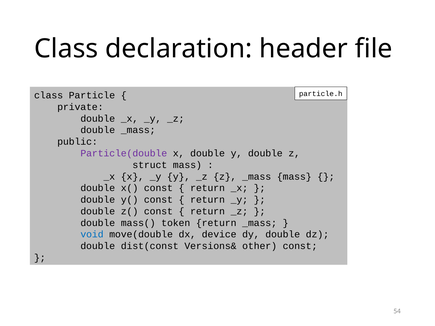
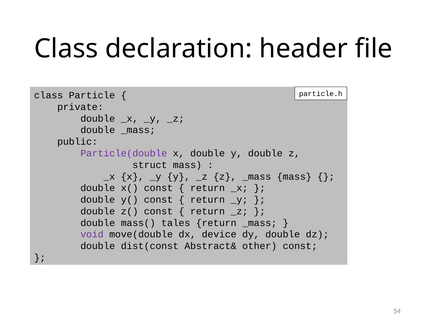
token: token -> tales
void colour: blue -> purple
Versions&: Versions& -> Abstract&
